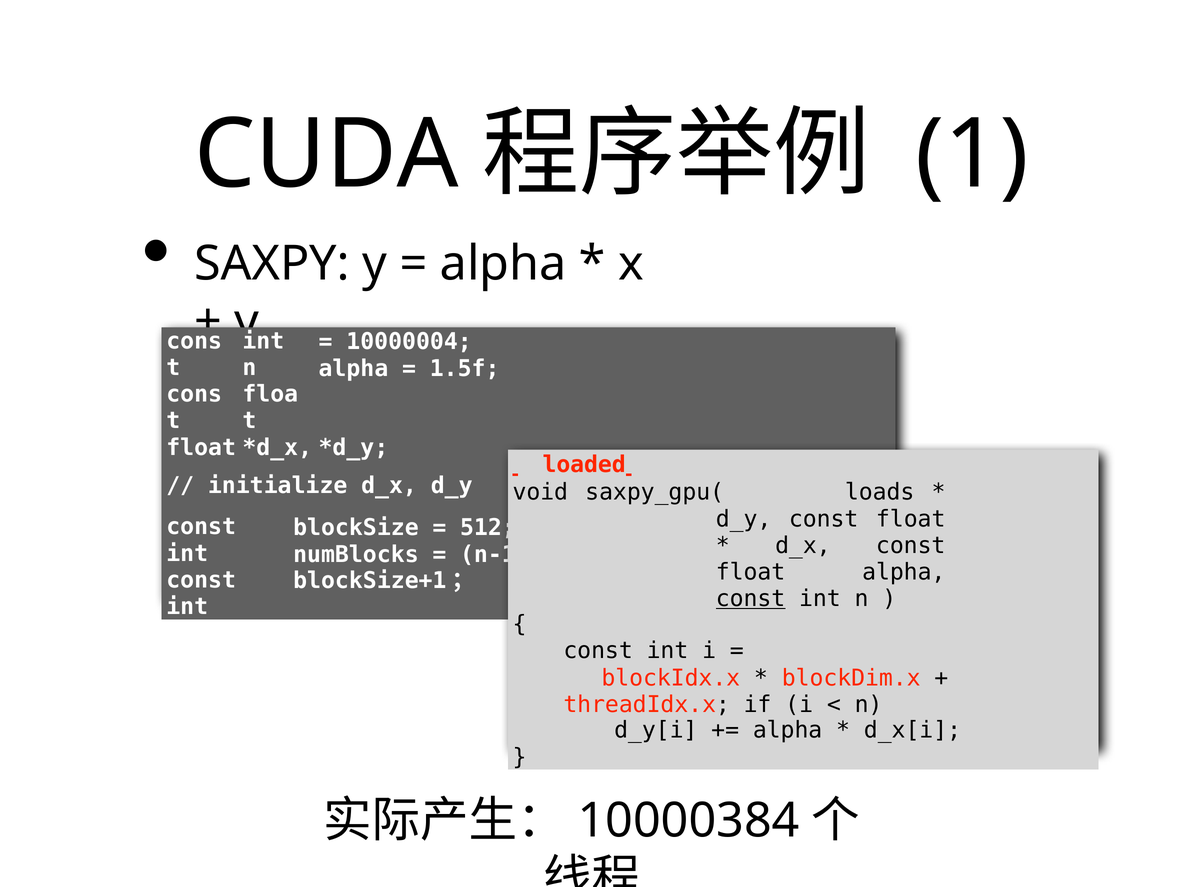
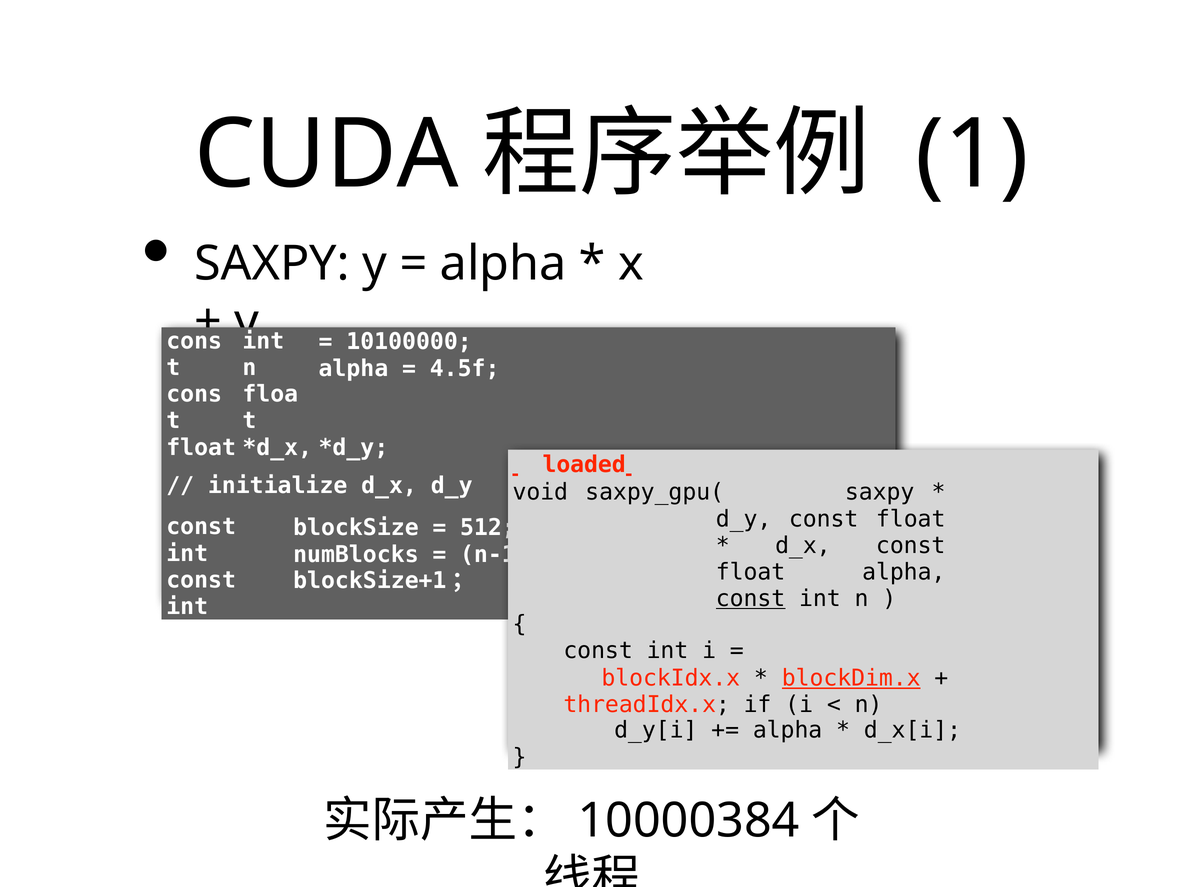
10000004: 10000004 -> 10100000
1.5f: 1.5f -> 4.5f
saxpy_gpu( loads: loads -> saxpy
blockDim.x underline: none -> present
